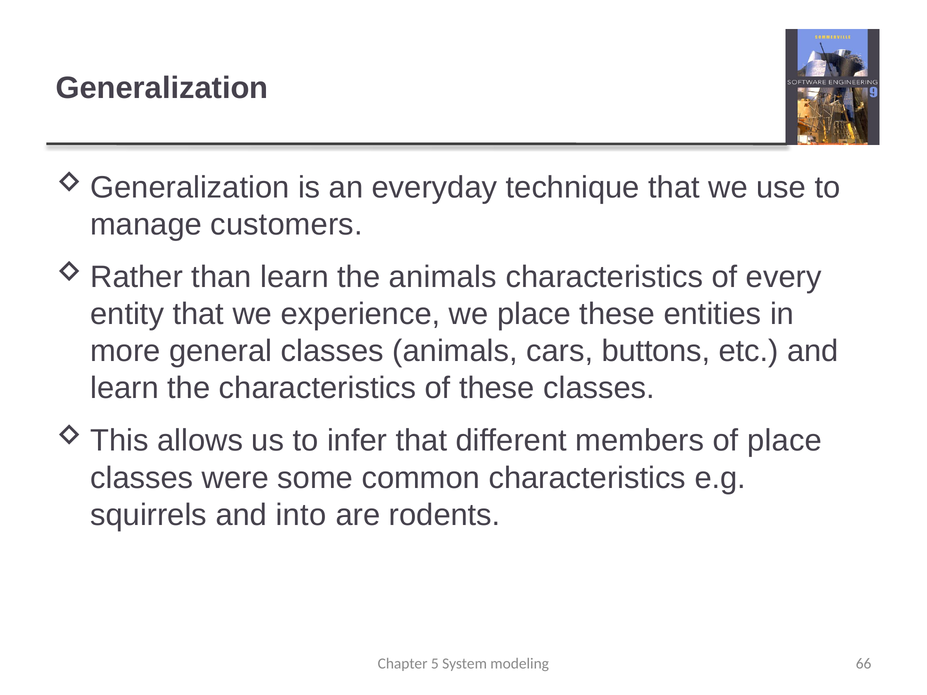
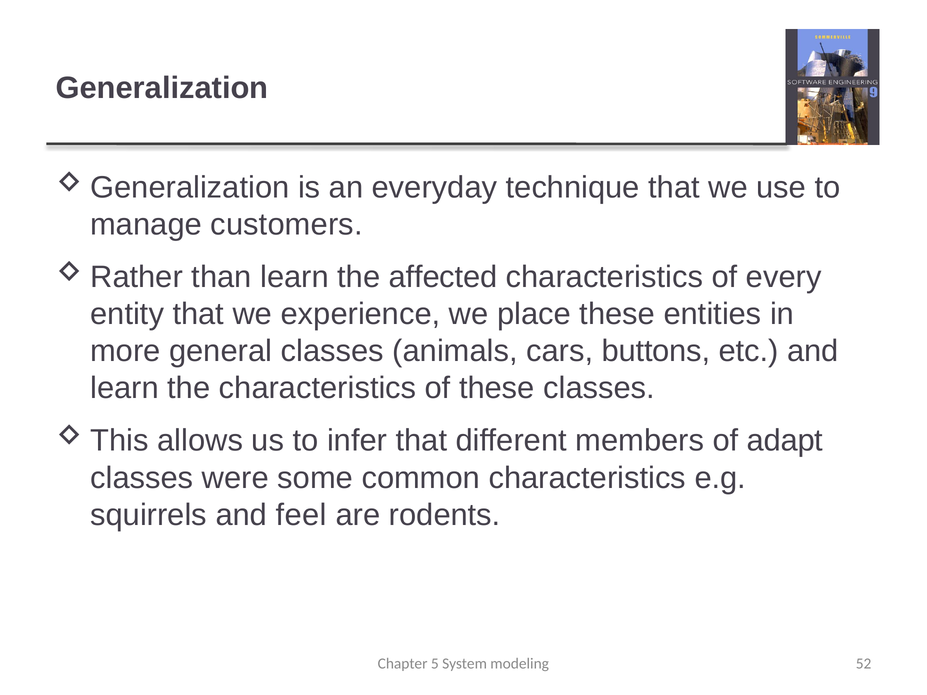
the animals: animals -> affected
of place: place -> adapt
into: into -> feel
66: 66 -> 52
